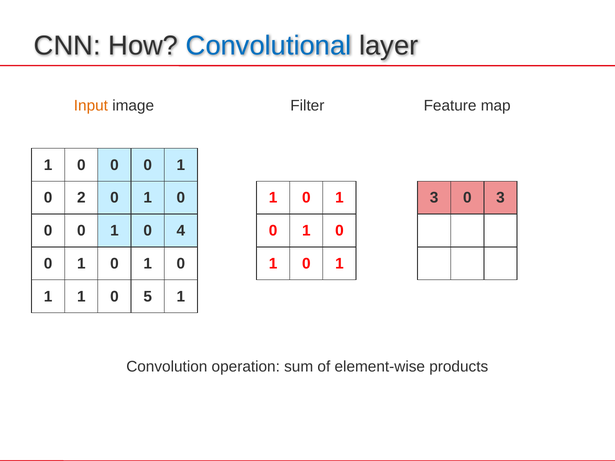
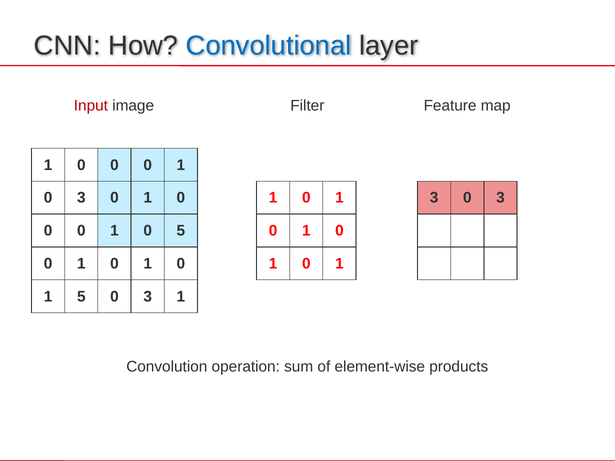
Input colour: orange -> red
2 at (81, 198): 2 -> 3
0 4: 4 -> 5
1 at (81, 297): 1 -> 5
5 at (148, 297): 5 -> 3
